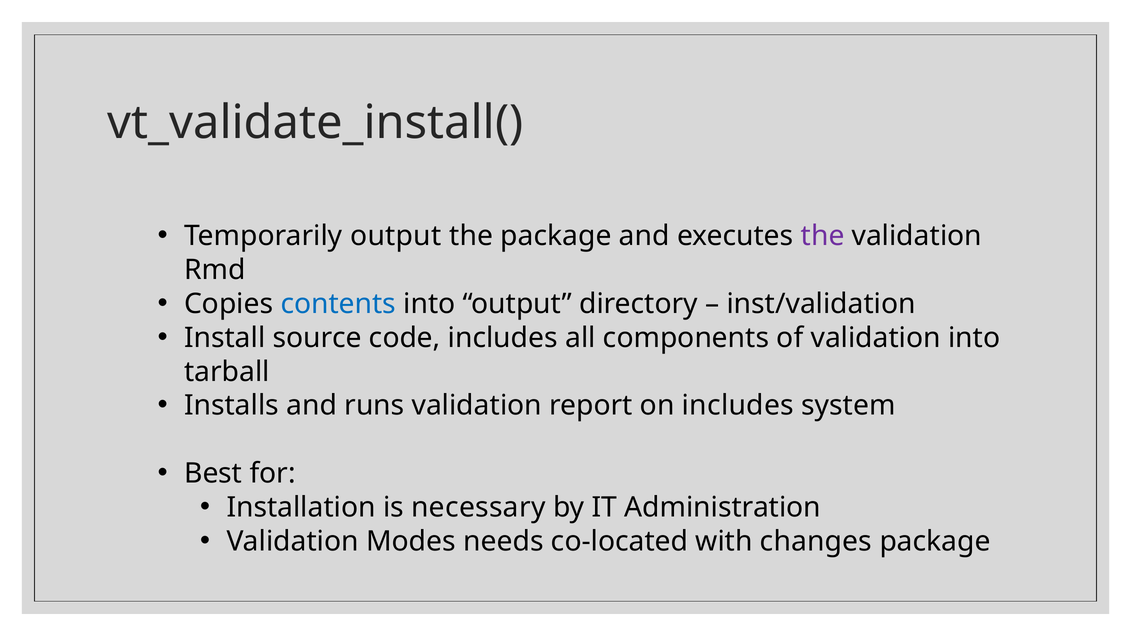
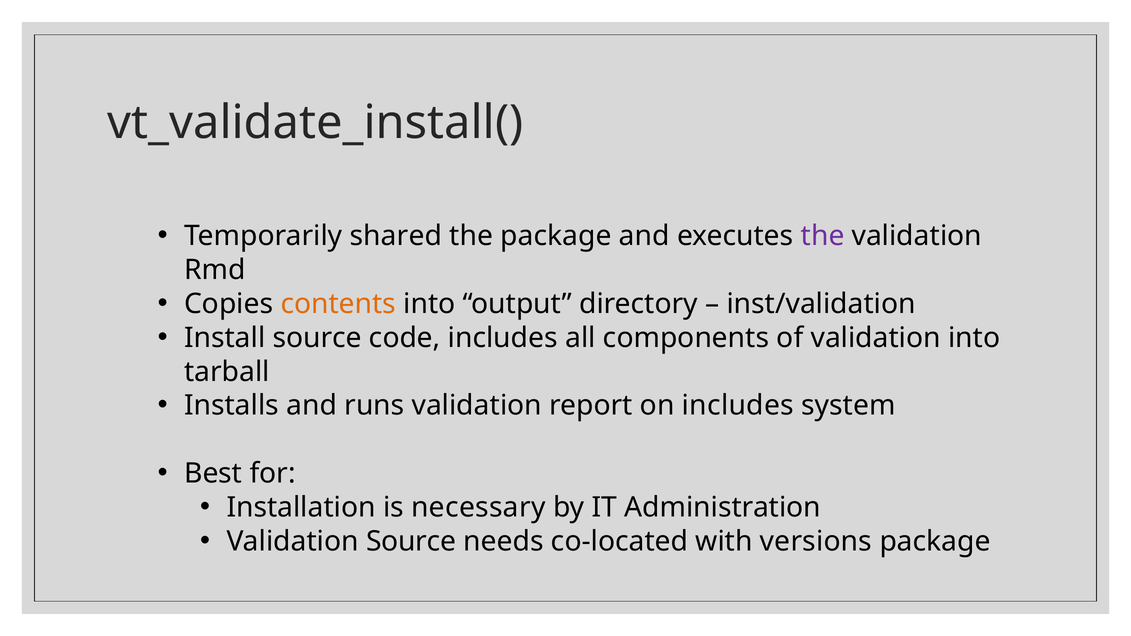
Temporarily output: output -> shared
contents colour: blue -> orange
Validation Modes: Modes -> Source
changes: changes -> versions
